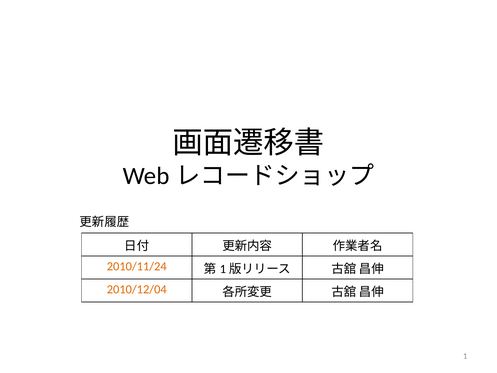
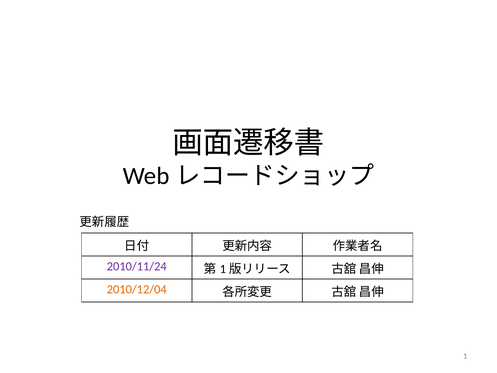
2010/11/24 colour: orange -> purple
